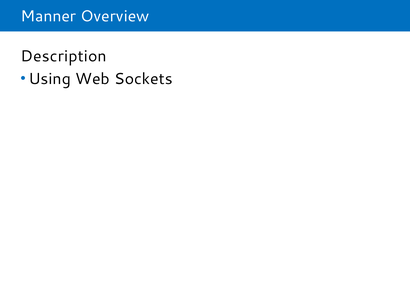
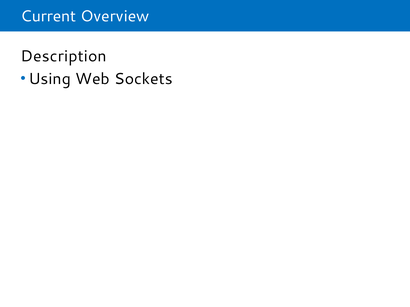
Manner: Manner -> Current
